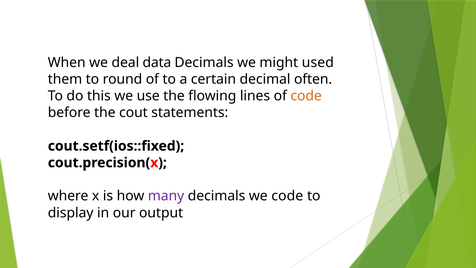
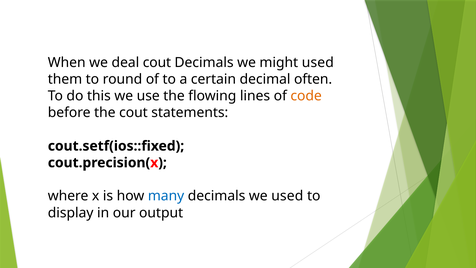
deal data: data -> cout
many colour: purple -> blue
we code: code -> used
